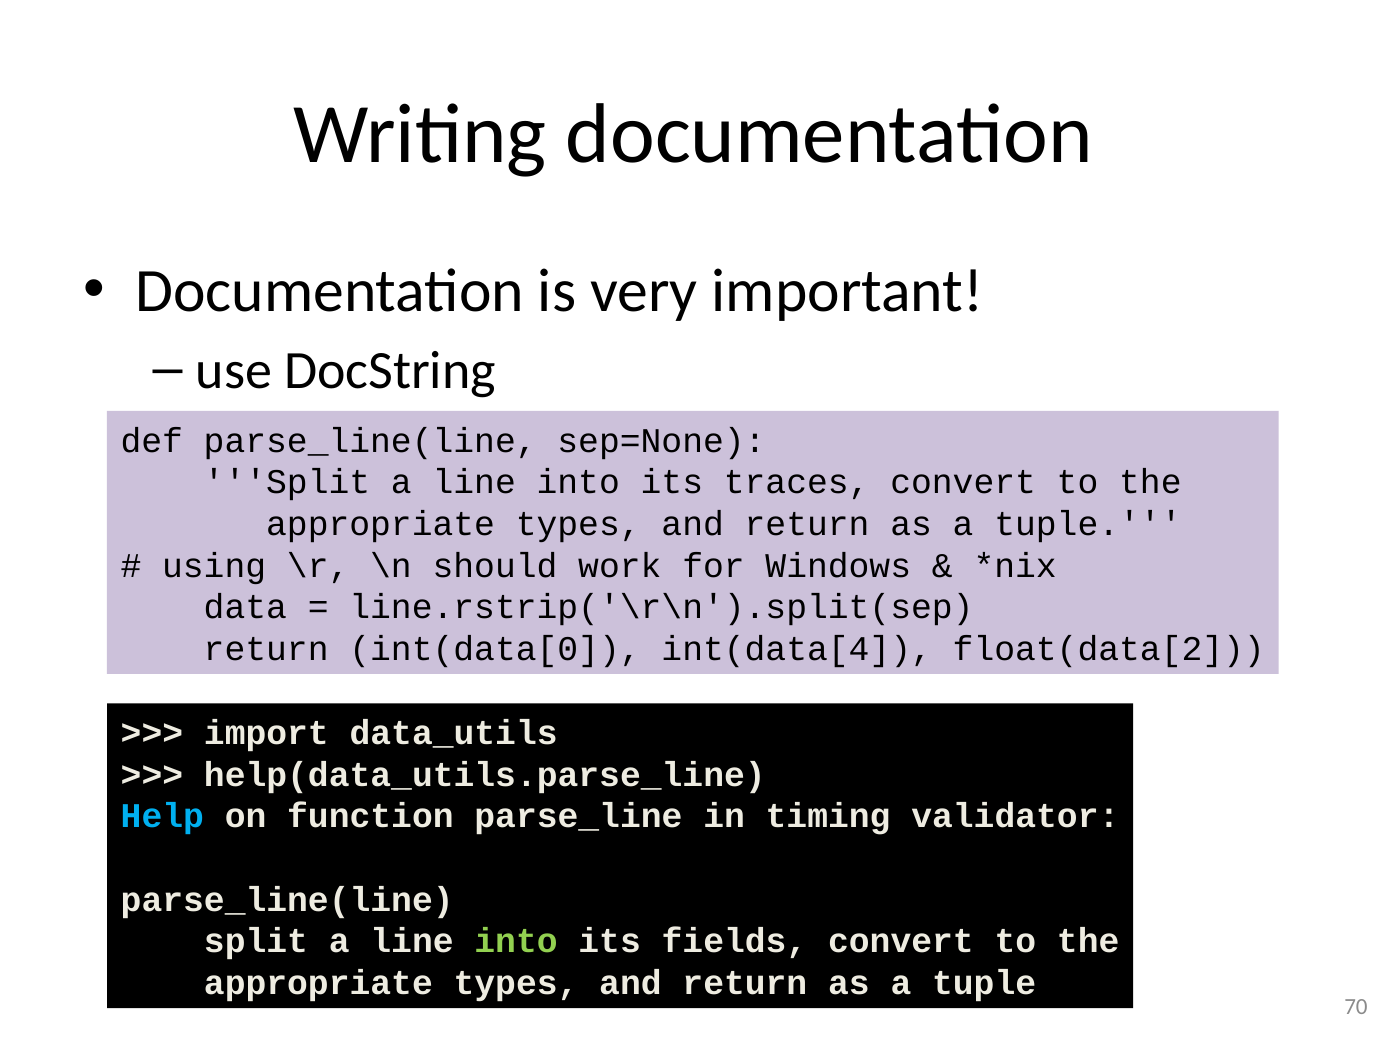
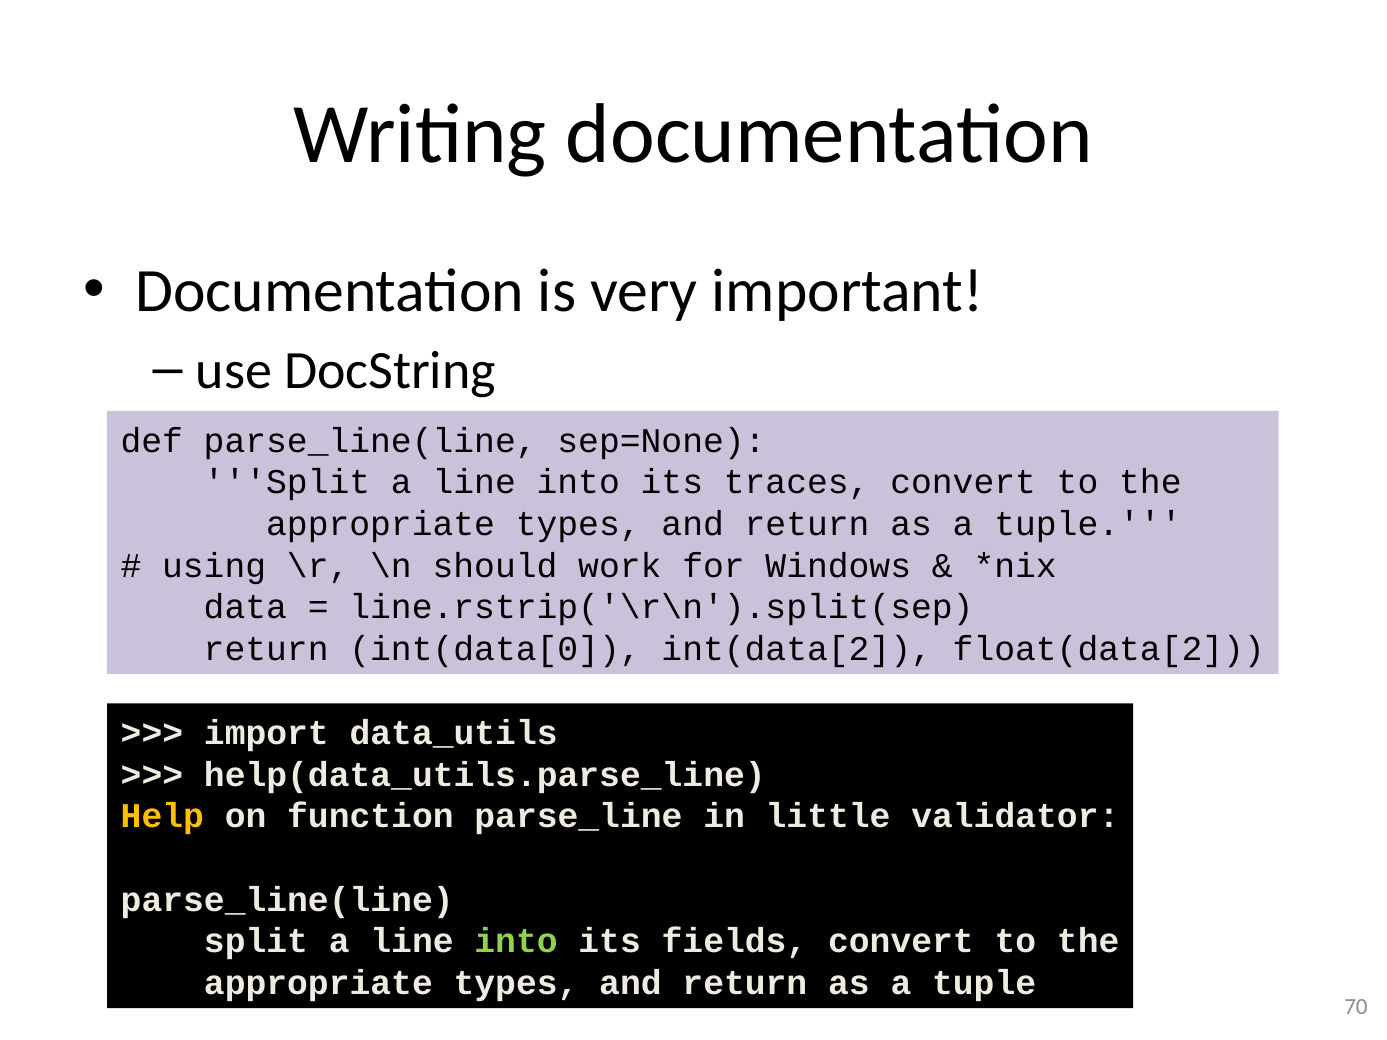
int(data[4: int(data[4 -> int(data[2
Help colour: light blue -> yellow
timing: timing -> little
